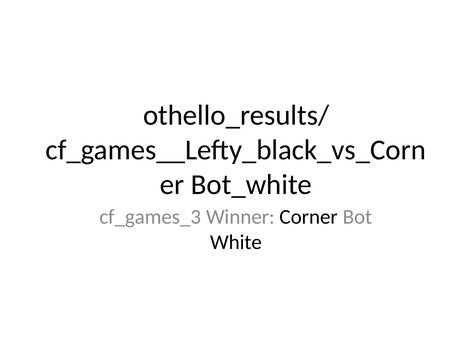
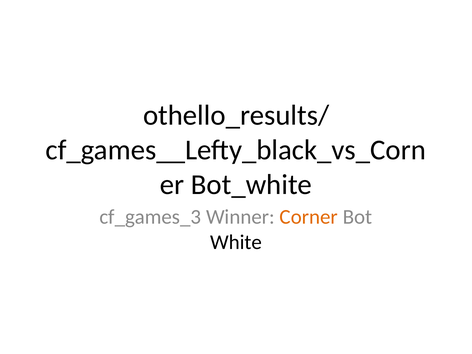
Corner colour: black -> orange
